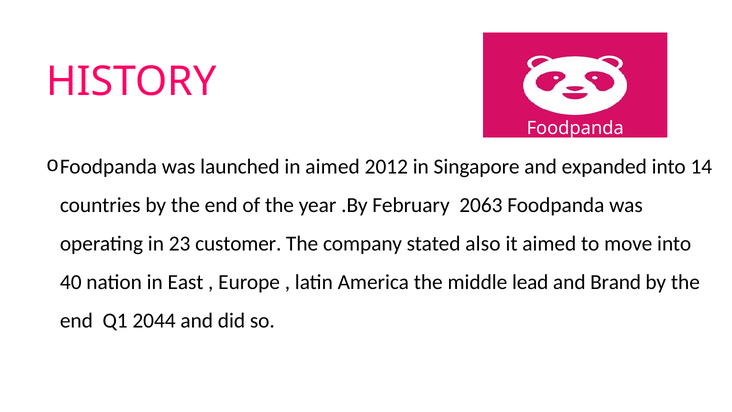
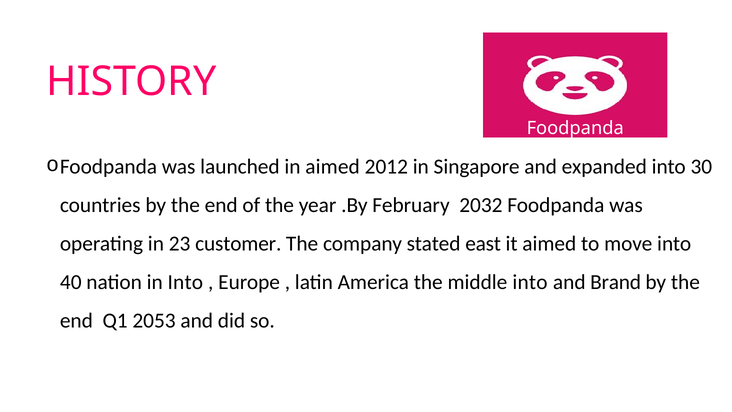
14: 14 -> 30
2063: 2063 -> 2032
also: also -> east
in East: East -> Into
middle lead: lead -> into
2044: 2044 -> 2053
